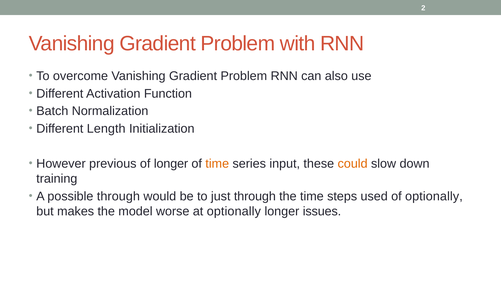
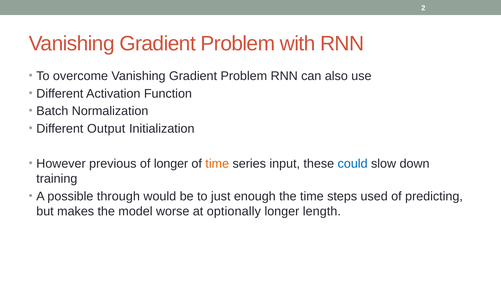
Length: Length -> Output
could colour: orange -> blue
just through: through -> enough
of optionally: optionally -> predicting
issues: issues -> length
